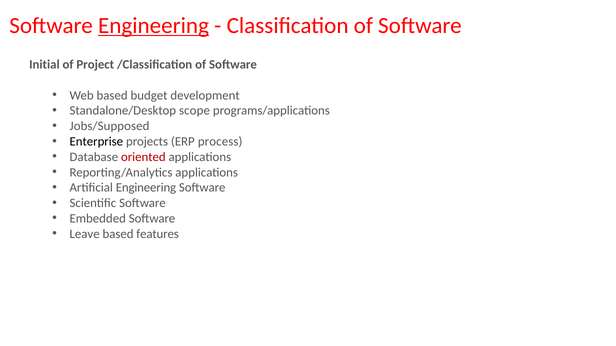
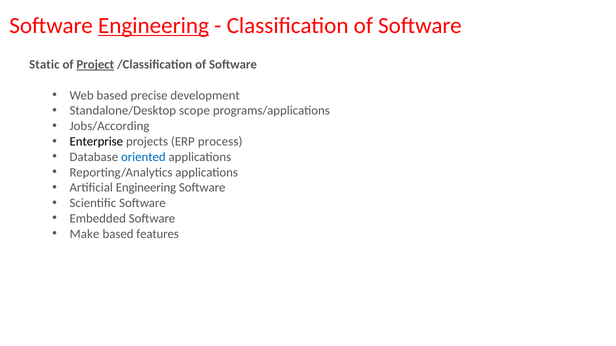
Initial: Initial -> Static
Project underline: none -> present
budget: budget -> precise
Jobs/Supposed: Jobs/Supposed -> Jobs/According
oriented colour: red -> blue
Leave: Leave -> Make
